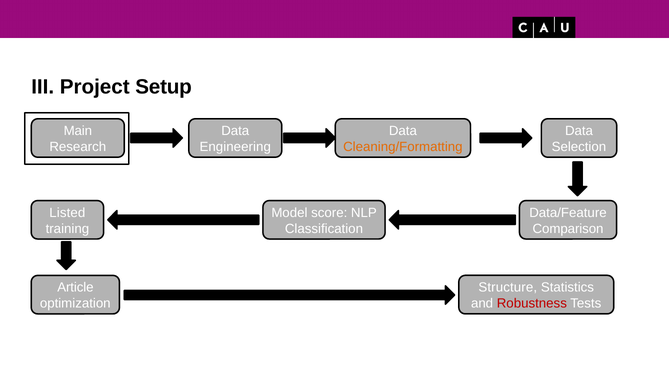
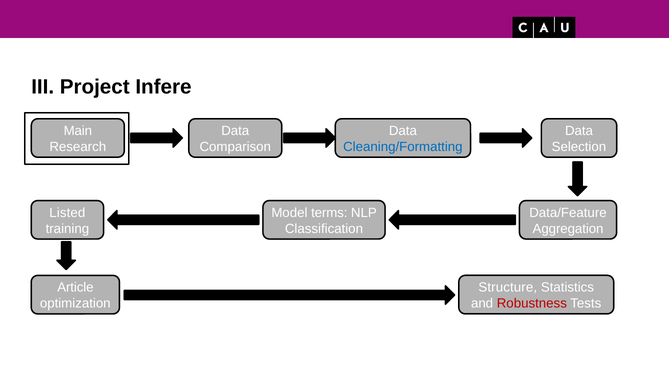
Setup: Setup -> Infere
Engineering: Engineering -> Comparison
Cleaning/Formatting colour: orange -> blue
score: score -> terms
Comparison: Comparison -> Aggregation
